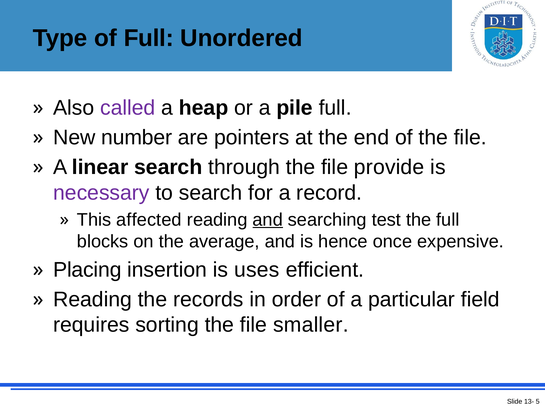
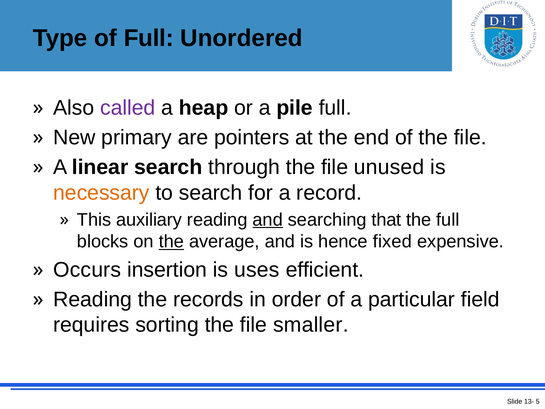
number: number -> primary
provide: provide -> unused
necessary colour: purple -> orange
affected: affected -> auxiliary
test: test -> that
the at (171, 241) underline: none -> present
once: once -> fixed
Placing: Placing -> Occurs
